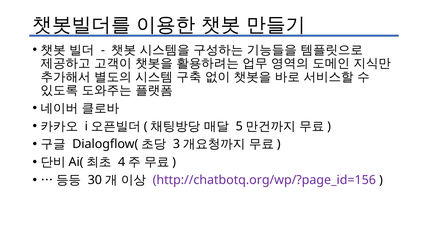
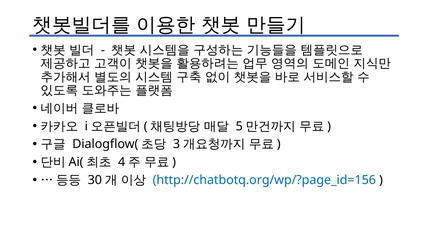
http://chatbotq.org/wp/?page_id=156 colour: purple -> blue
